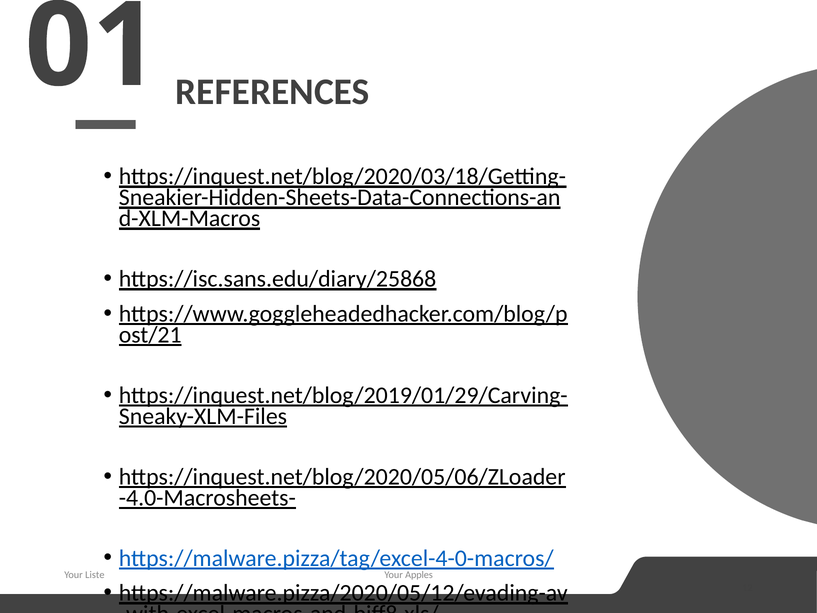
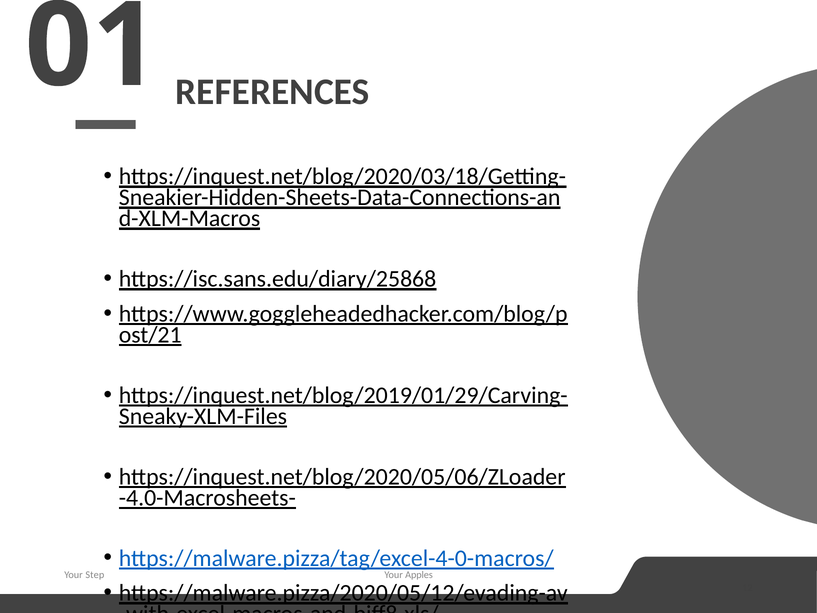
Liste: Liste -> Step
